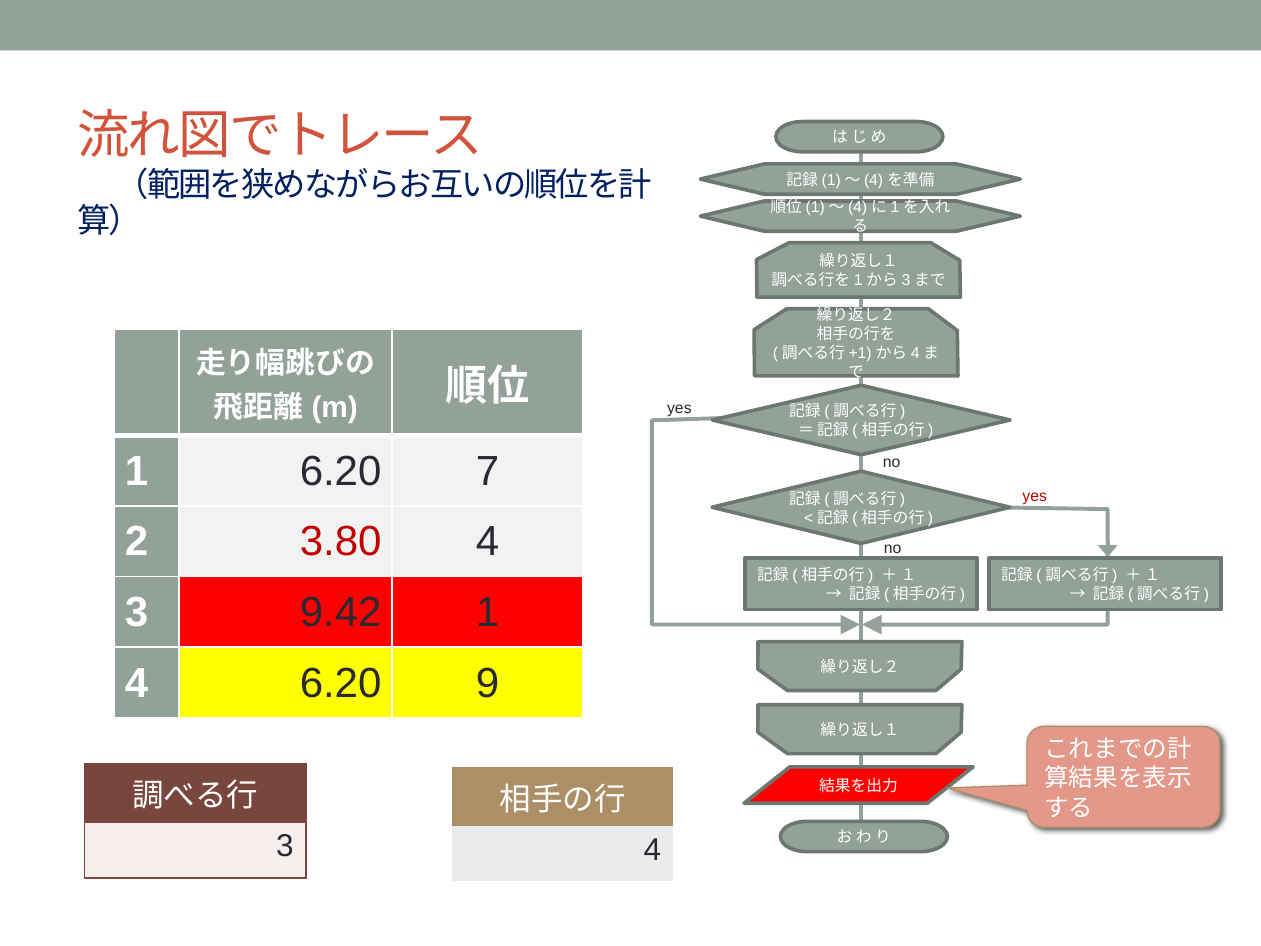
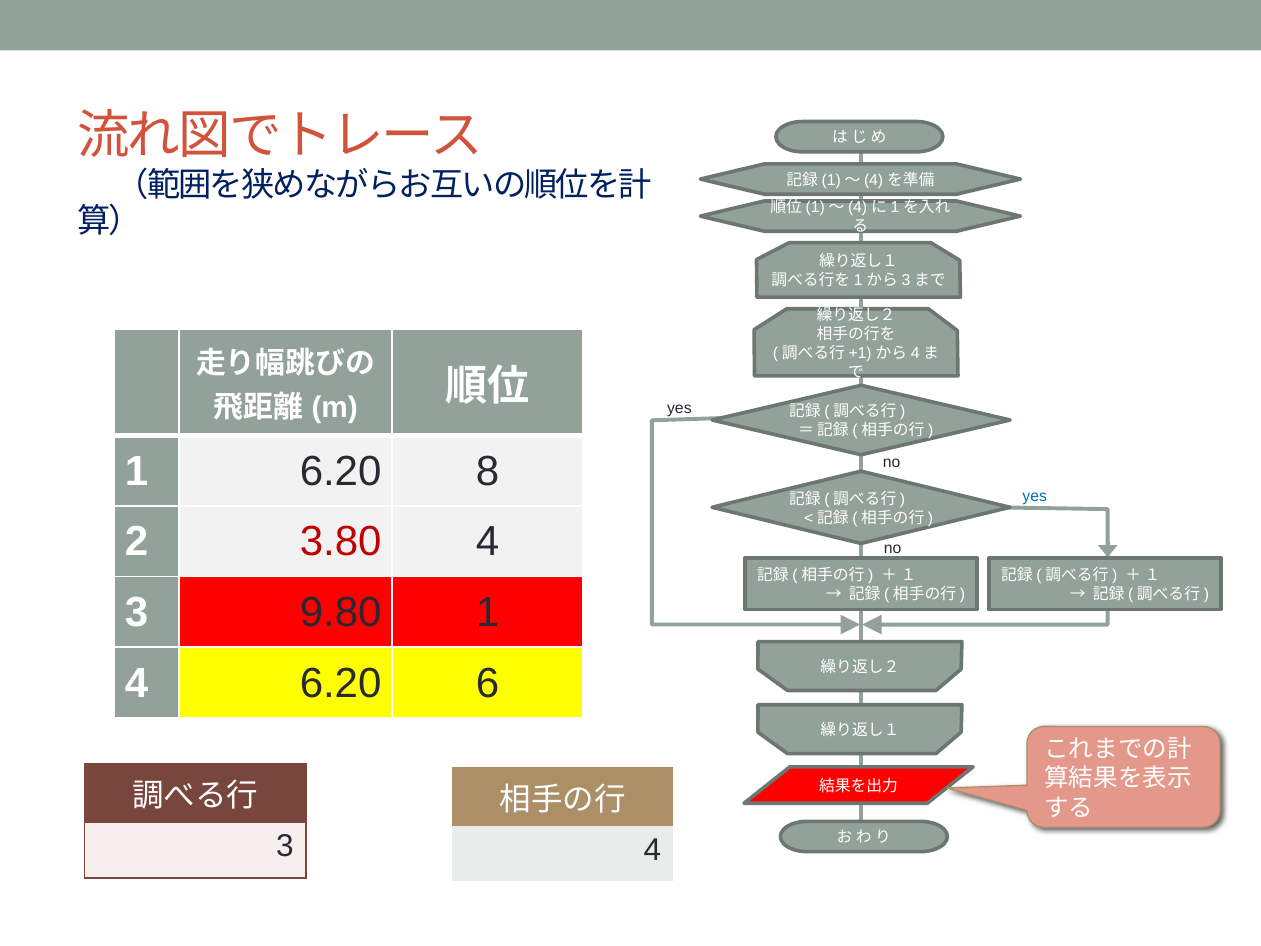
7: 7 -> 8
yes at (1035, 496) colour: red -> blue
9.42: 9.42 -> 9.80
9: 9 -> 6
